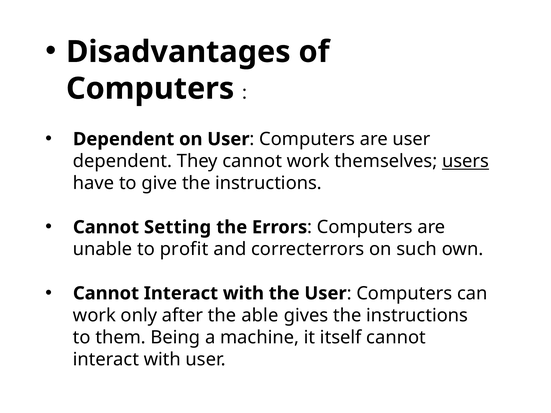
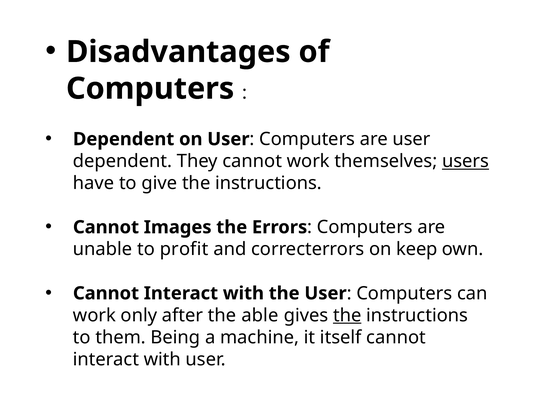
Setting: Setting -> Images
such: such -> keep
the at (347, 316) underline: none -> present
